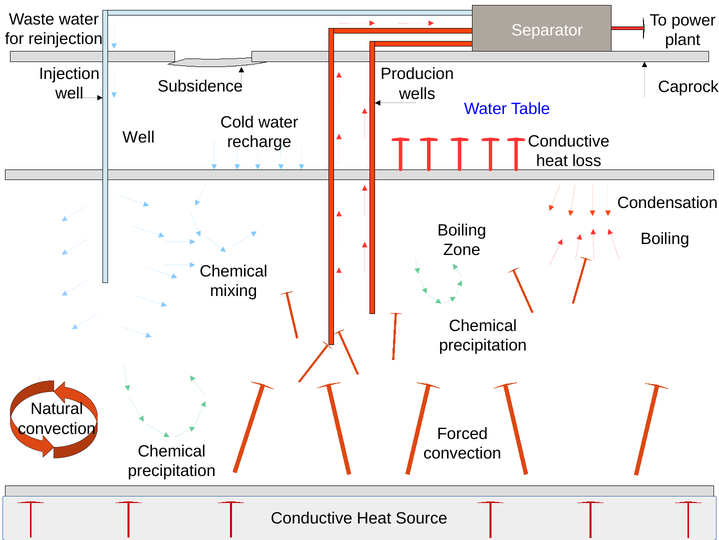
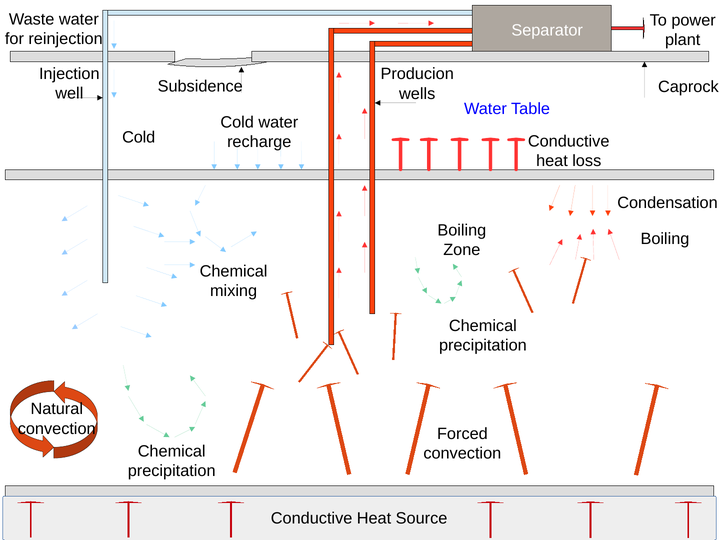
Well at (139, 137): Well -> Cold
